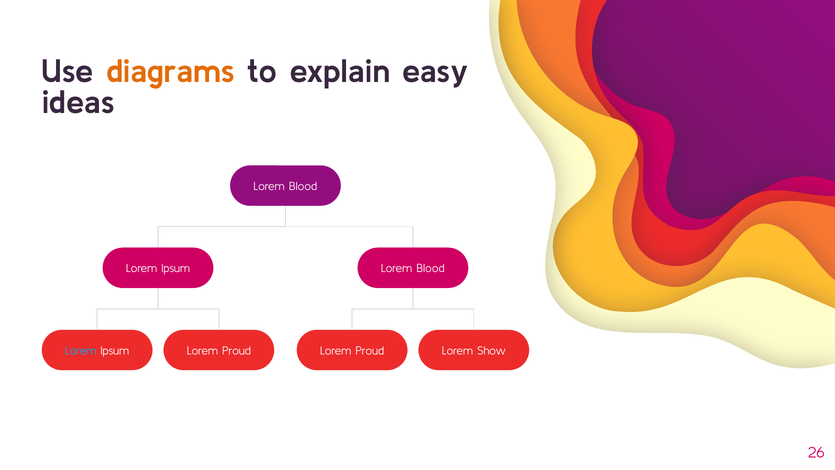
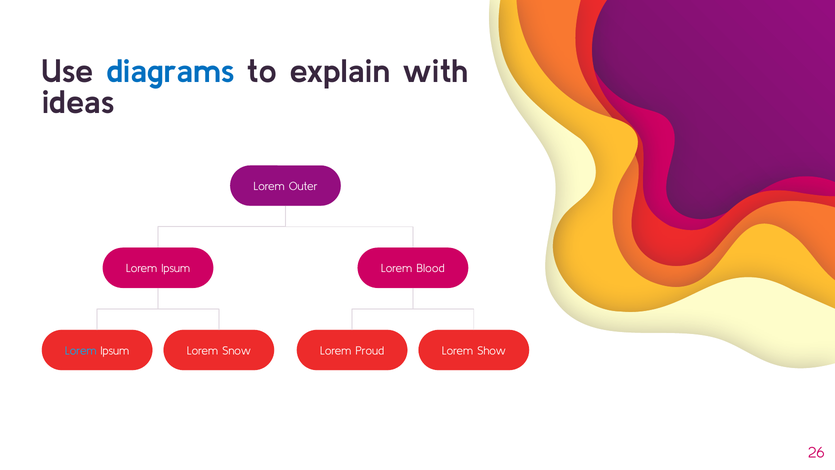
diagrams colour: orange -> blue
easy: easy -> with
Blood at (303, 186): Blood -> Outer
Ipsum Lorem Proud: Proud -> Snow
